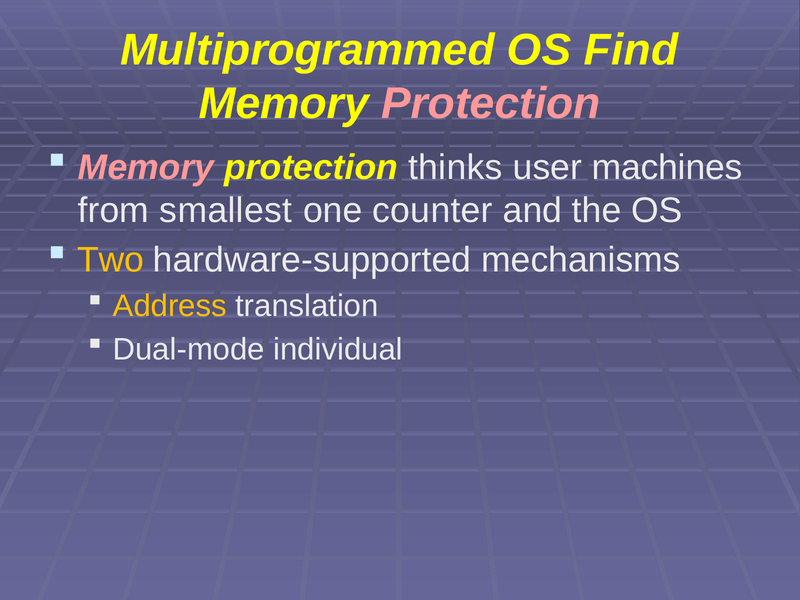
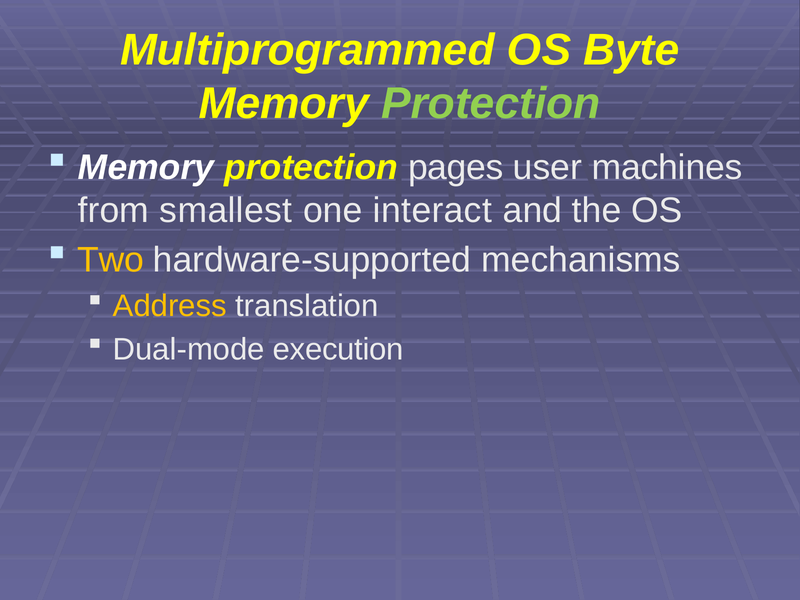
Find: Find -> Byte
Protection at (491, 104) colour: pink -> light green
Memory at (146, 168) colour: pink -> white
thinks: thinks -> pages
counter: counter -> interact
individual: individual -> execution
